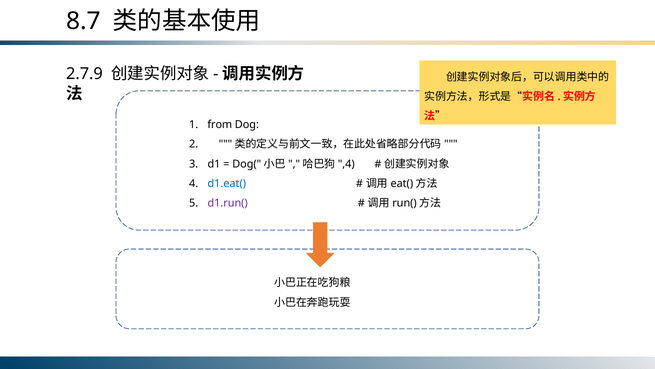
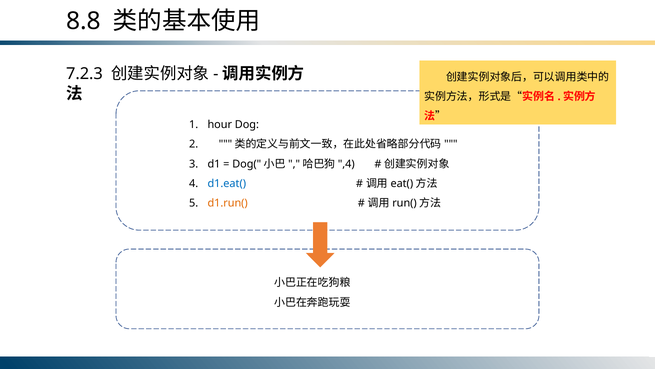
8.7: 8.7 -> 8.8
2.7.9: 2.7.9 -> 7.2.3
from: from -> hour
d1.run( colour: purple -> orange
